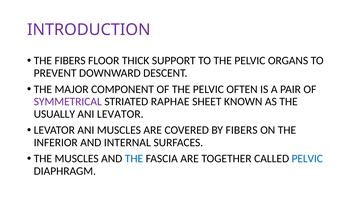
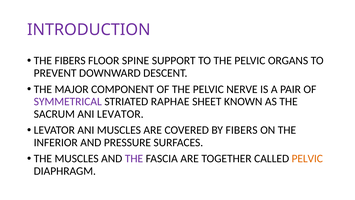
THICK: THICK -> SPINE
OFTEN: OFTEN -> NERVE
USUALLY: USUALLY -> SACRUM
INTERNAL: INTERNAL -> PRESSURE
THE at (134, 158) colour: blue -> purple
PELVIC at (307, 158) colour: blue -> orange
